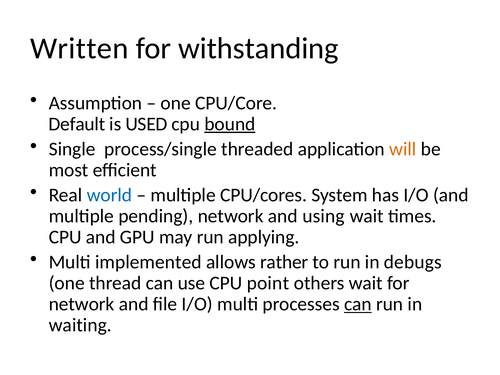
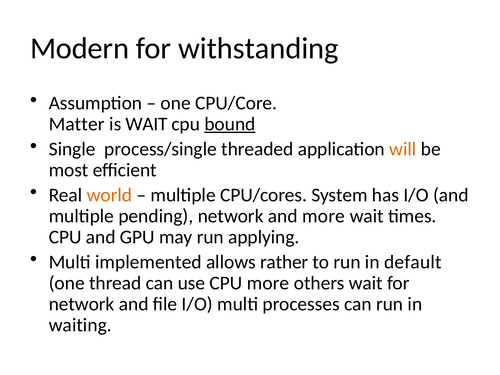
Written: Written -> Modern
Default: Default -> Matter
is USED: USED -> WAIT
world colour: blue -> orange
and using: using -> more
debugs: debugs -> default
CPU point: point -> more
can at (358, 304) underline: present -> none
